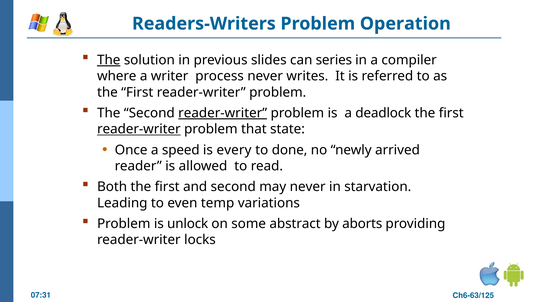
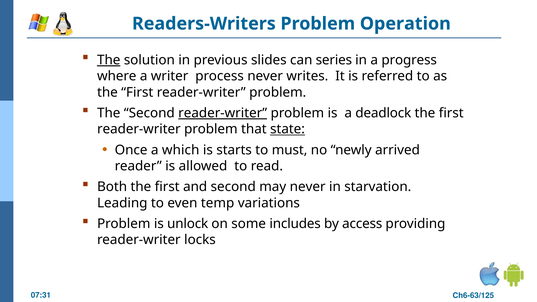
compiler: compiler -> progress
reader-writer at (139, 129) underline: present -> none
state underline: none -> present
speed: speed -> which
every: every -> starts
done: done -> must
abstract: abstract -> includes
aborts: aborts -> access
